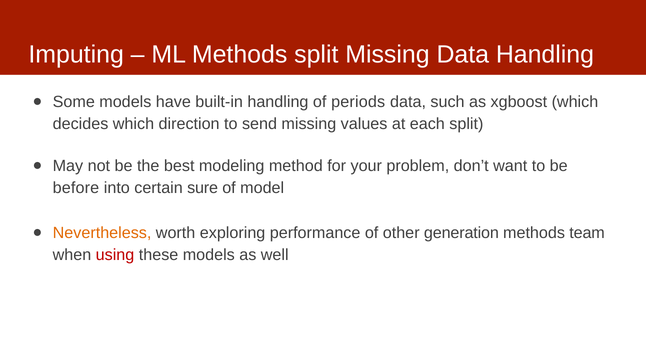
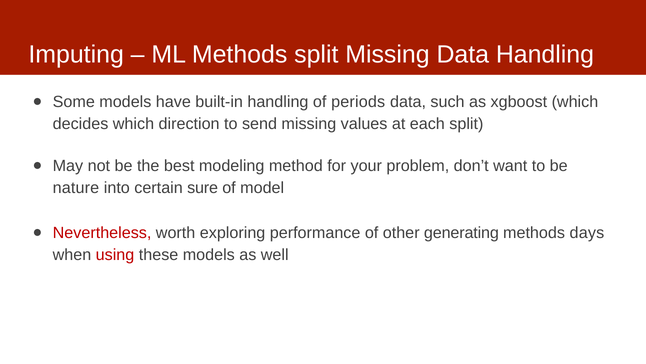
before: before -> nature
Nevertheless colour: orange -> red
generation: generation -> generating
team: team -> days
